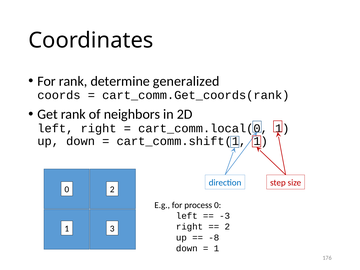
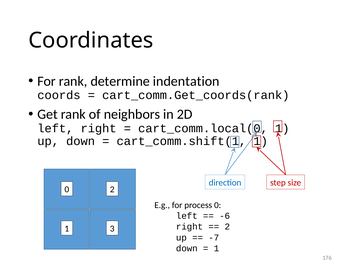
generalized: generalized -> indentation
-3: -3 -> -6
-8: -8 -> -7
